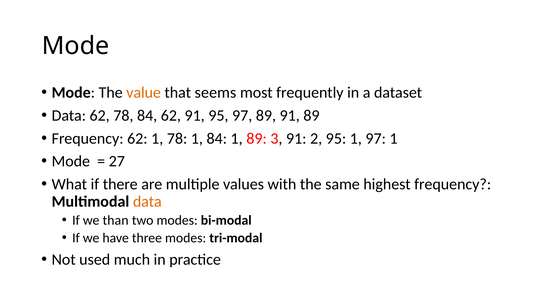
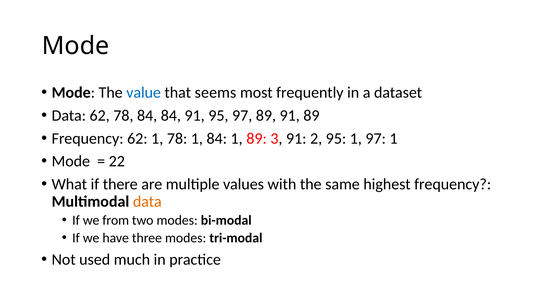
value colour: orange -> blue
84 62: 62 -> 84
27: 27 -> 22
than: than -> from
